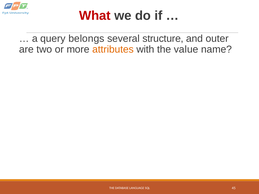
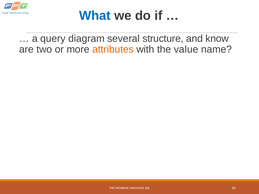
What colour: red -> blue
belongs: belongs -> diagram
outer: outer -> know
